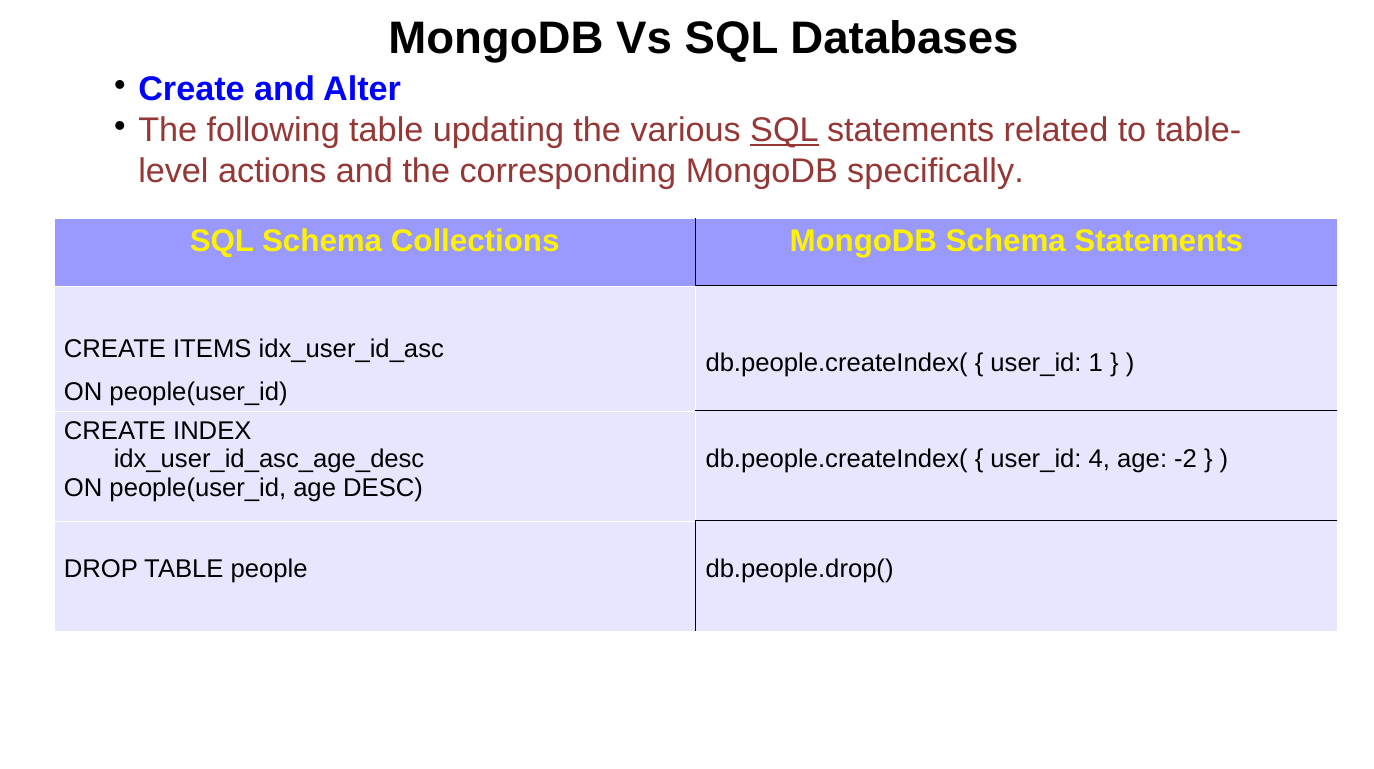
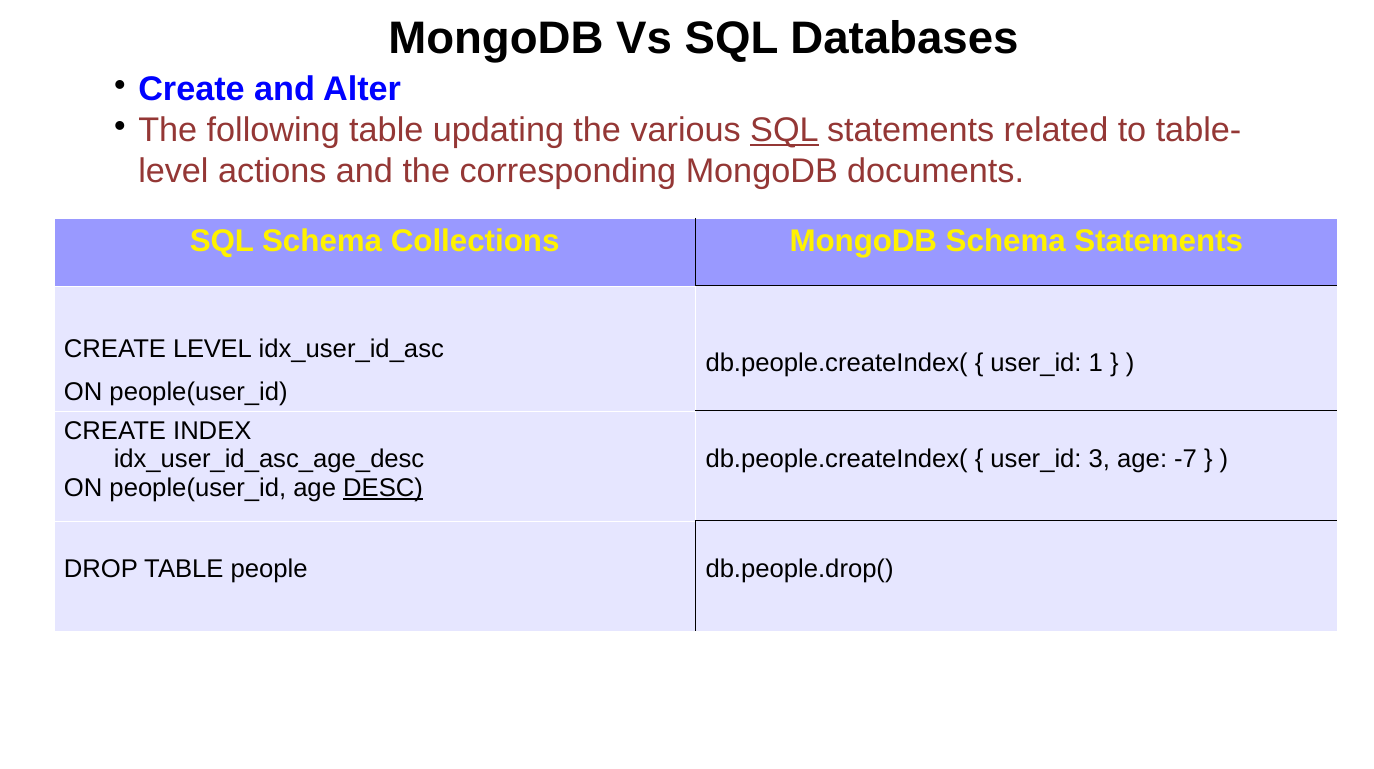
specifically: specifically -> documents
CREATE ITEMS: ITEMS -> LEVEL
4: 4 -> 3
-2: -2 -> -7
DESC underline: none -> present
